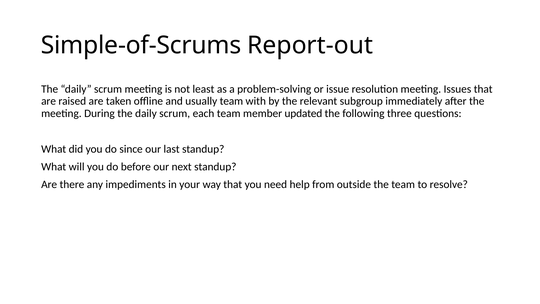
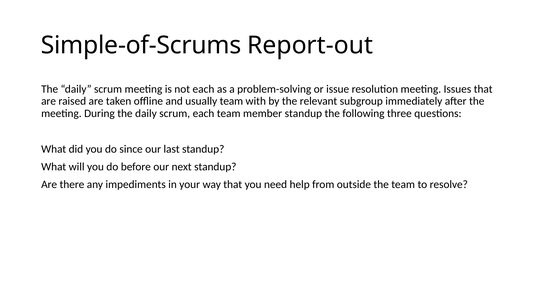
not least: least -> each
member updated: updated -> standup
